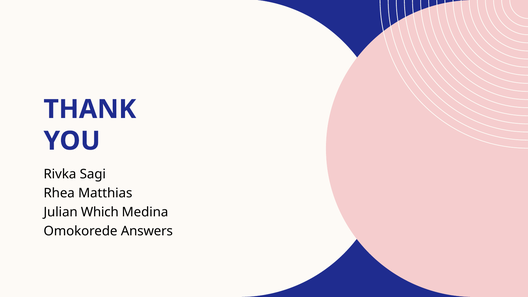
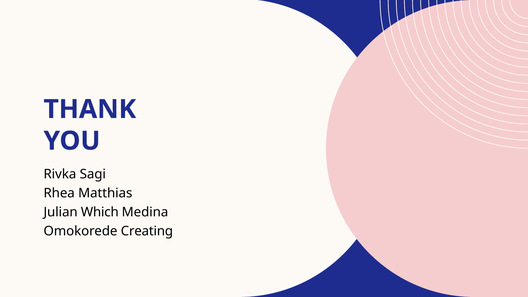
Answers: Answers -> Creating
